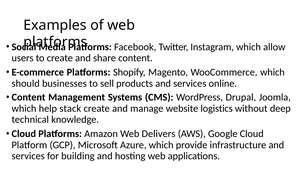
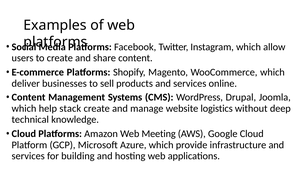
should: should -> deliver
Delivers: Delivers -> Meeting
